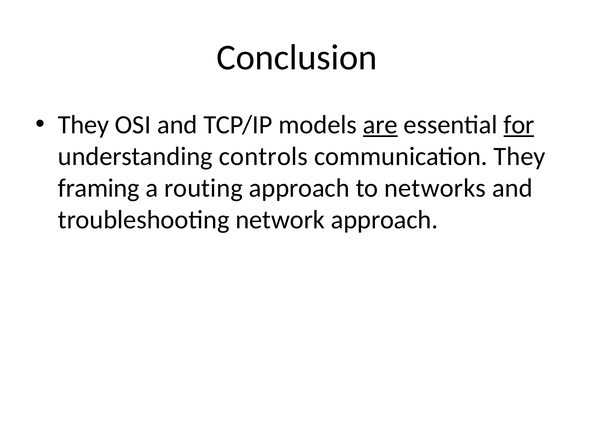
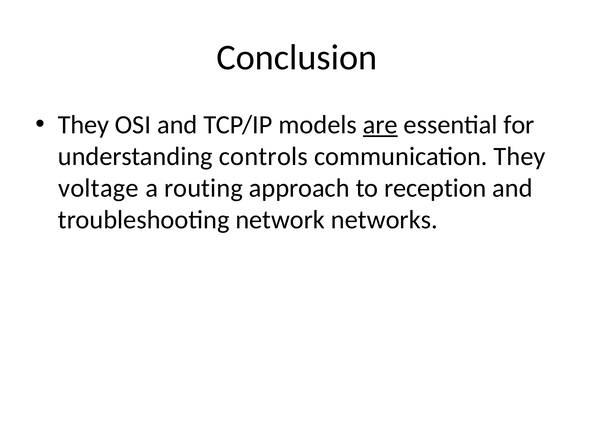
for underline: present -> none
framing: framing -> voltage
networks: networks -> reception
network approach: approach -> networks
